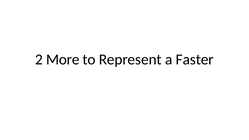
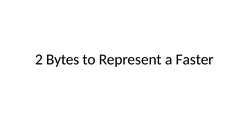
More: More -> Bytes
